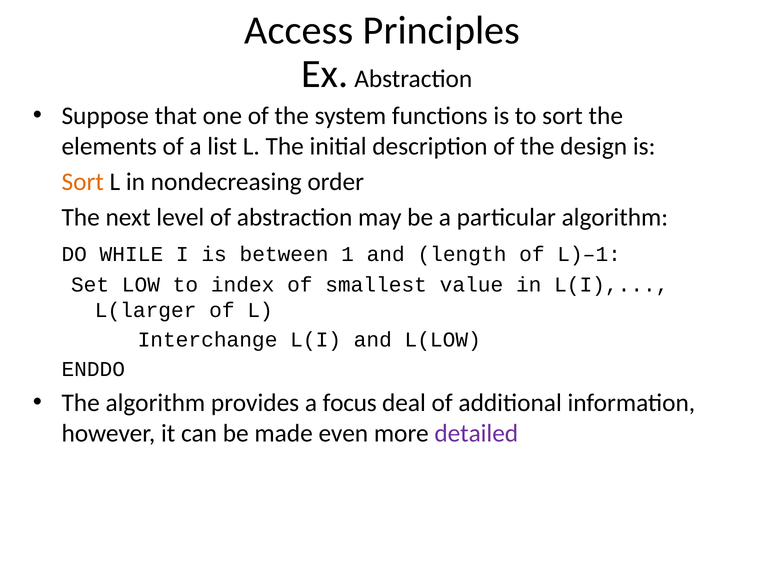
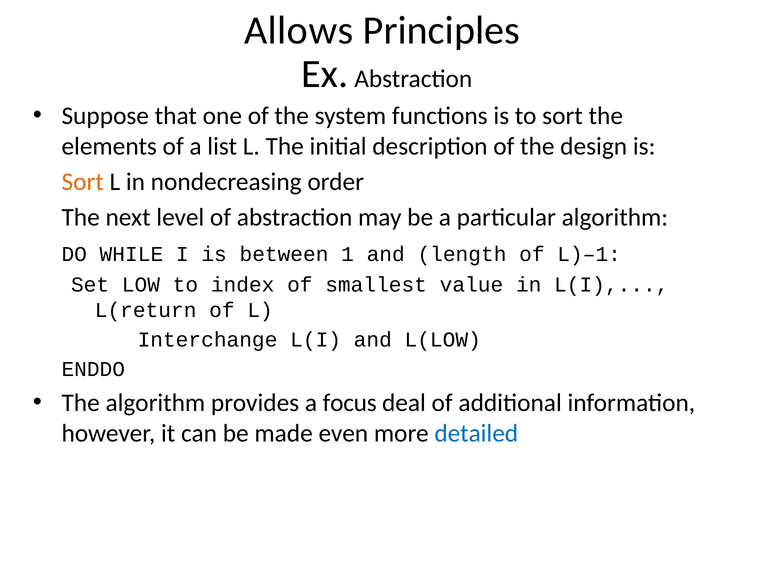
Access: Access -> Allows
L(larger: L(larger -> L(return
detailed colour: purple -> blue
